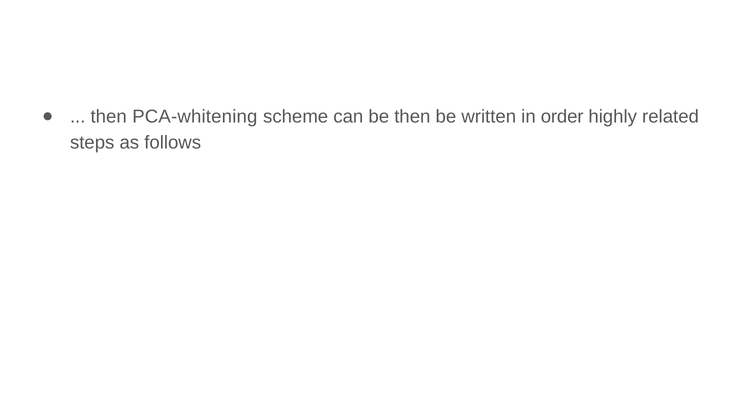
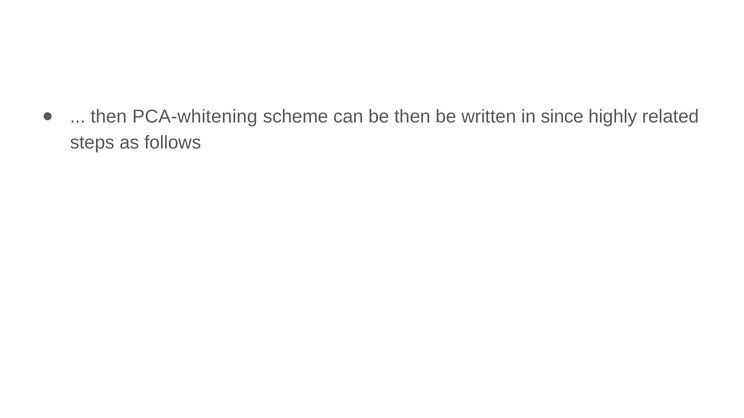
order: order -> since
